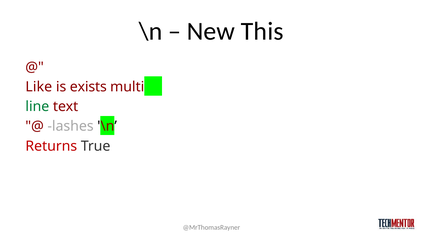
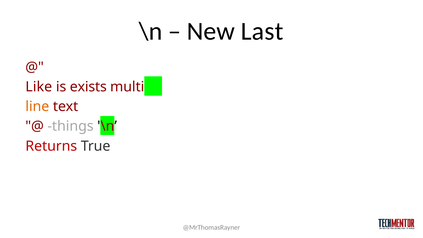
This: This -> Last
line colour: green -> orange
lashes: lashes -> things
